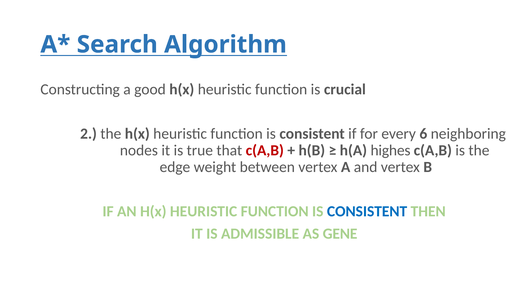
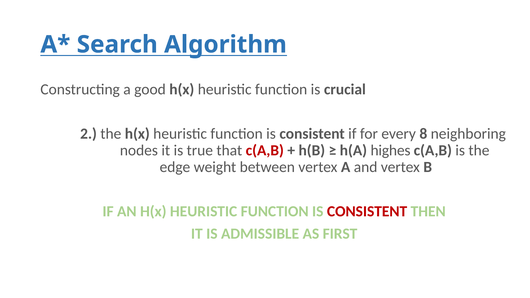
6: 6 -> 8
CONSISTENT at (367, 212) colour: blue -> red
GENE: GENE -> FIRST
